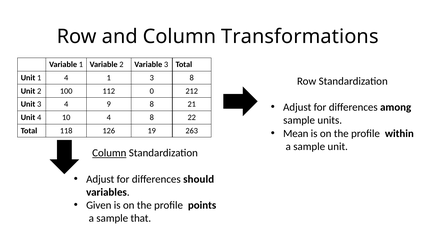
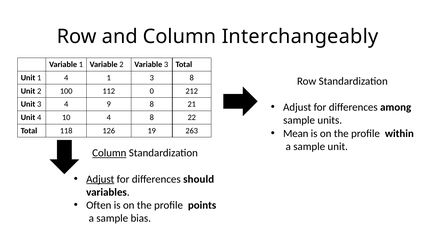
Transformations: Transformations -> Interchangeably
Adjust at (100, 179) underline: none -> present
Given: Given -> Often
that: that -> bias
